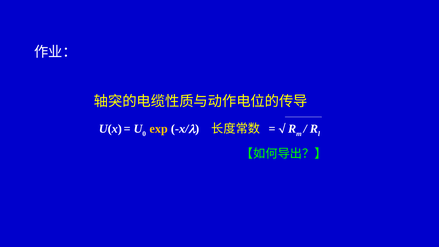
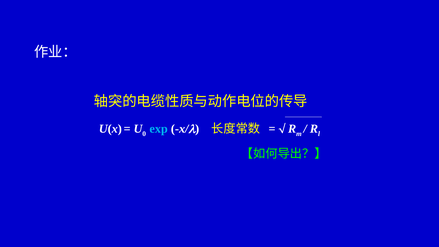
exp colour: yellow -> light blue
